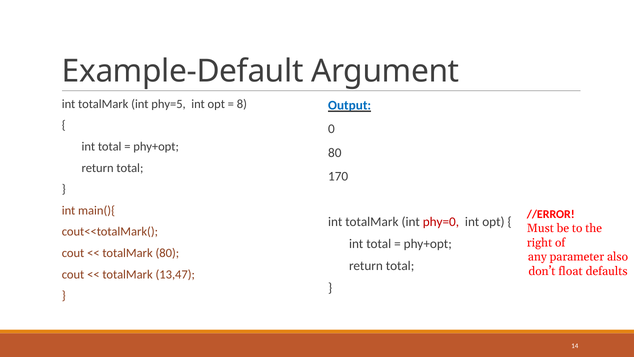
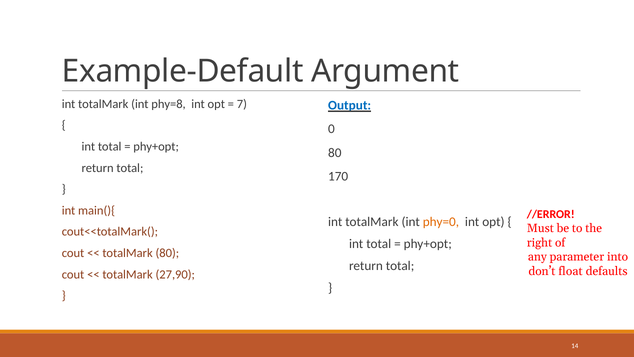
phy=5: phy=5 -> phy=8
8: 8 -> 7
phy=0 colour: red -> orange
also: also -> into
13,47: 13,47 -> 27,90
